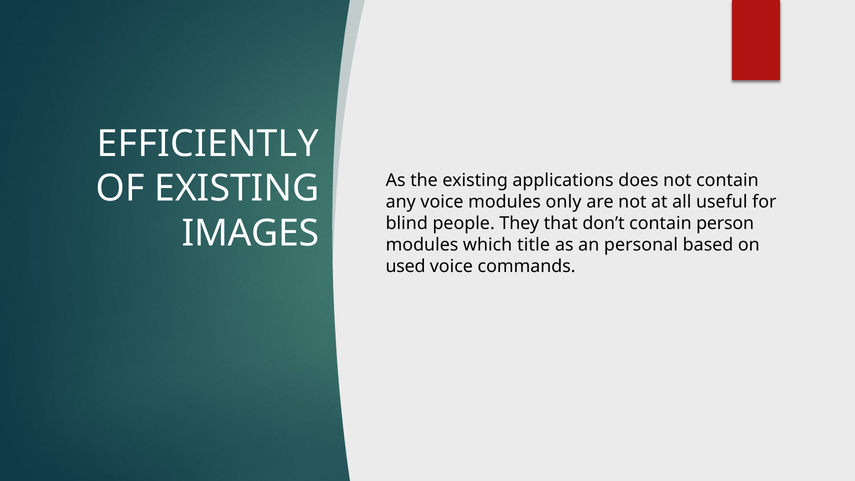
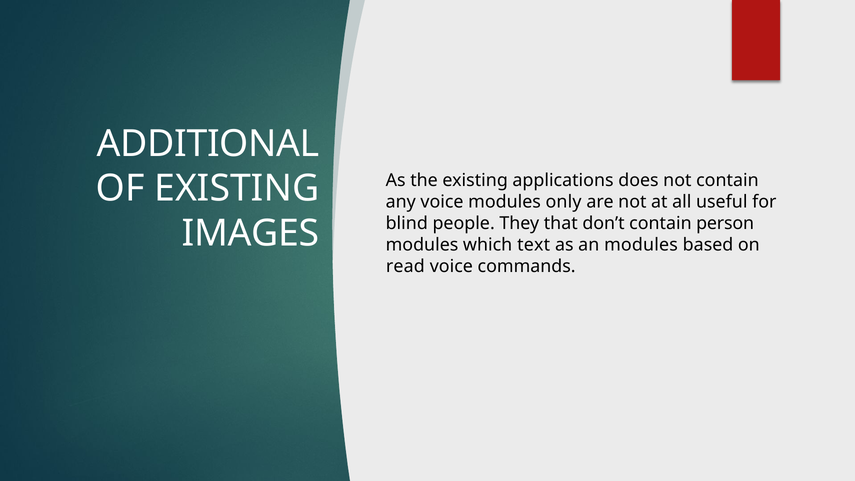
EFFICIENTLY: EFFICIENTLY -> ADDITIONAL
title: title -> text
an personal: personal -> modules
used: used -> read
